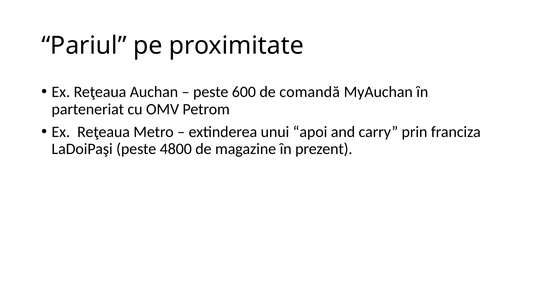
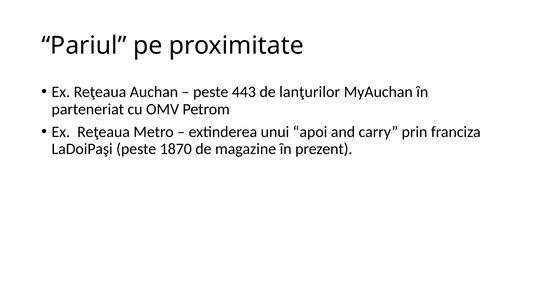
600: 600 -> 443
comandă: comandă -> lanţurilor
4800: 4800 -> 1870
